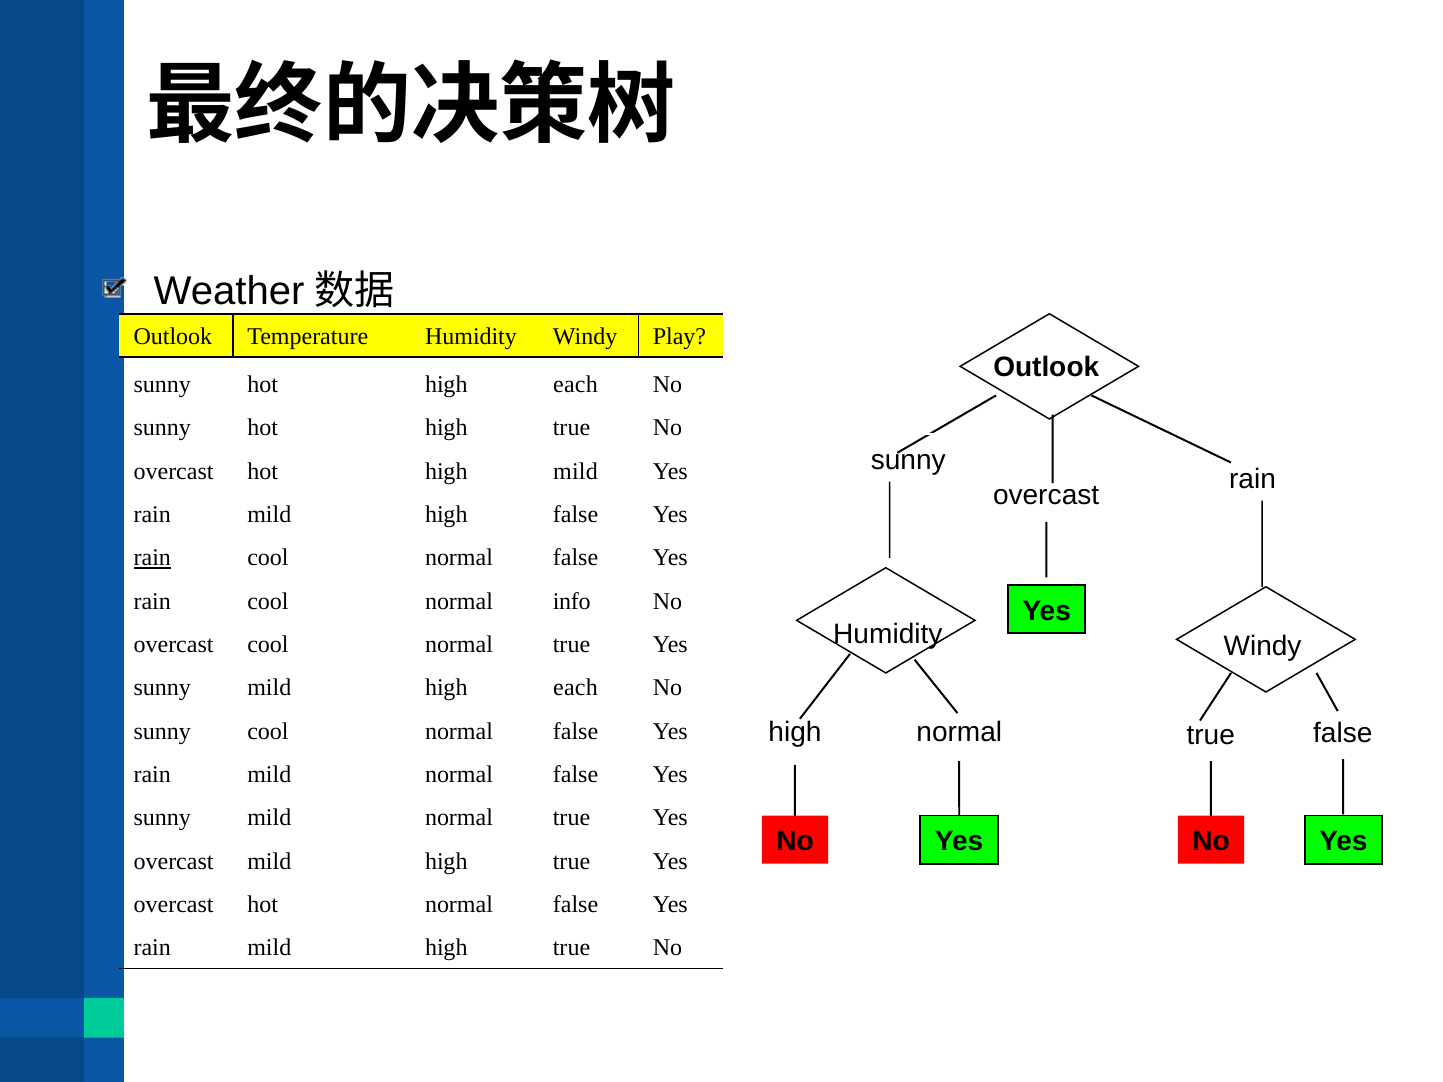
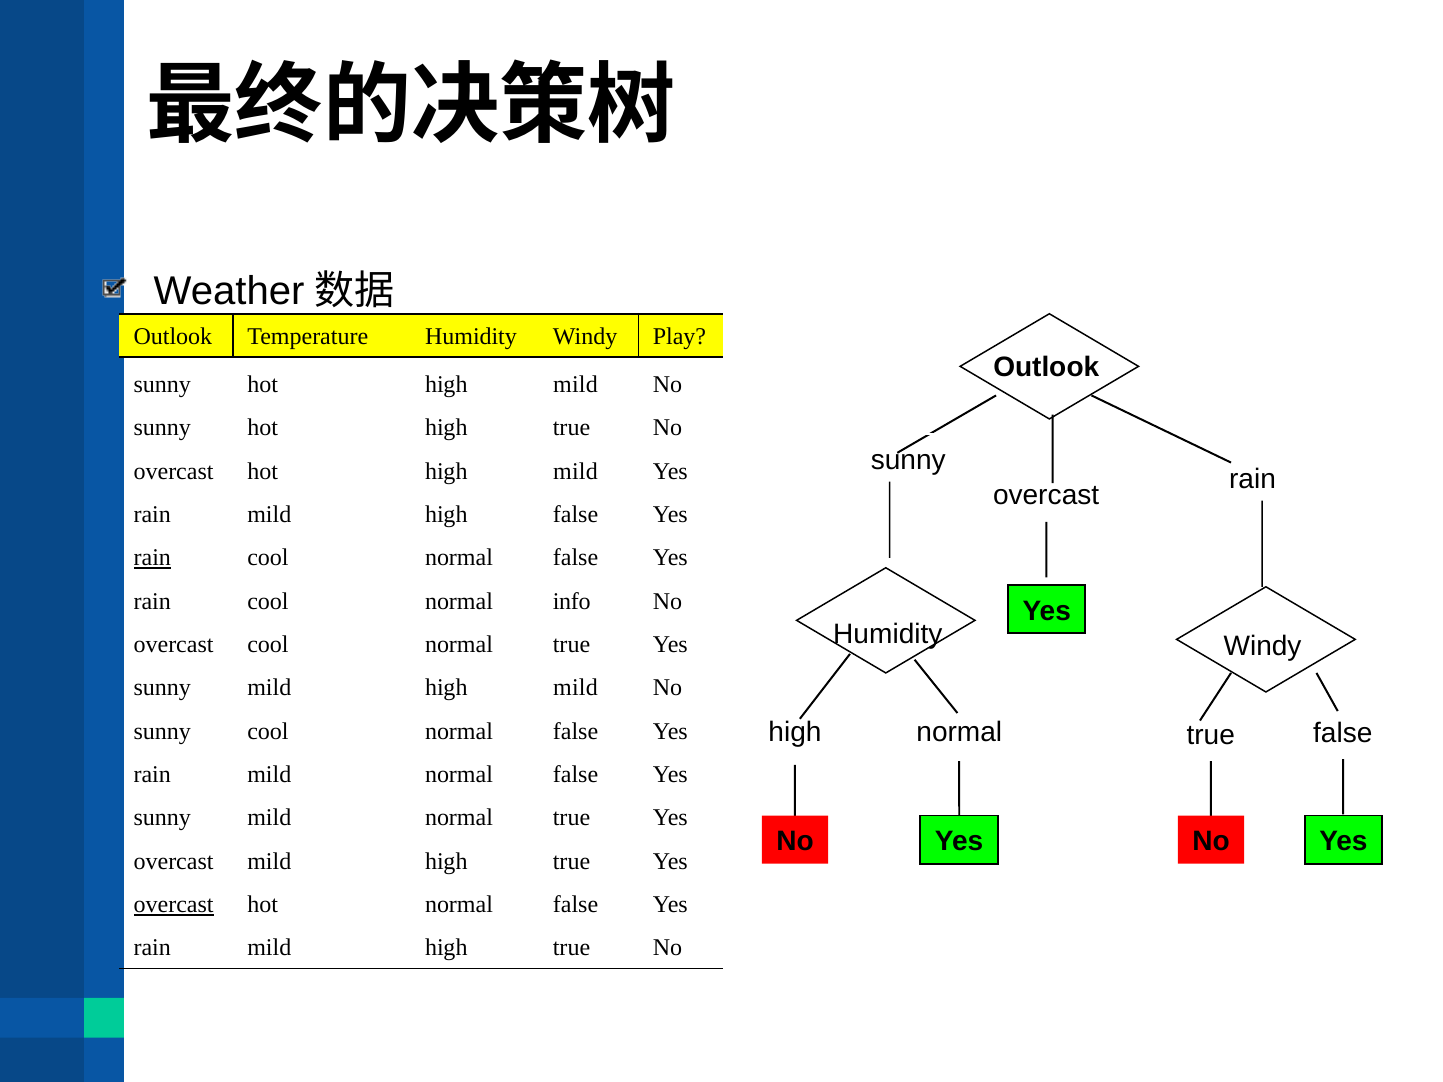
sunny hot high each: each -> mild
mild high each: each -> mild
overcast at (174, 905) underline: none -> present
